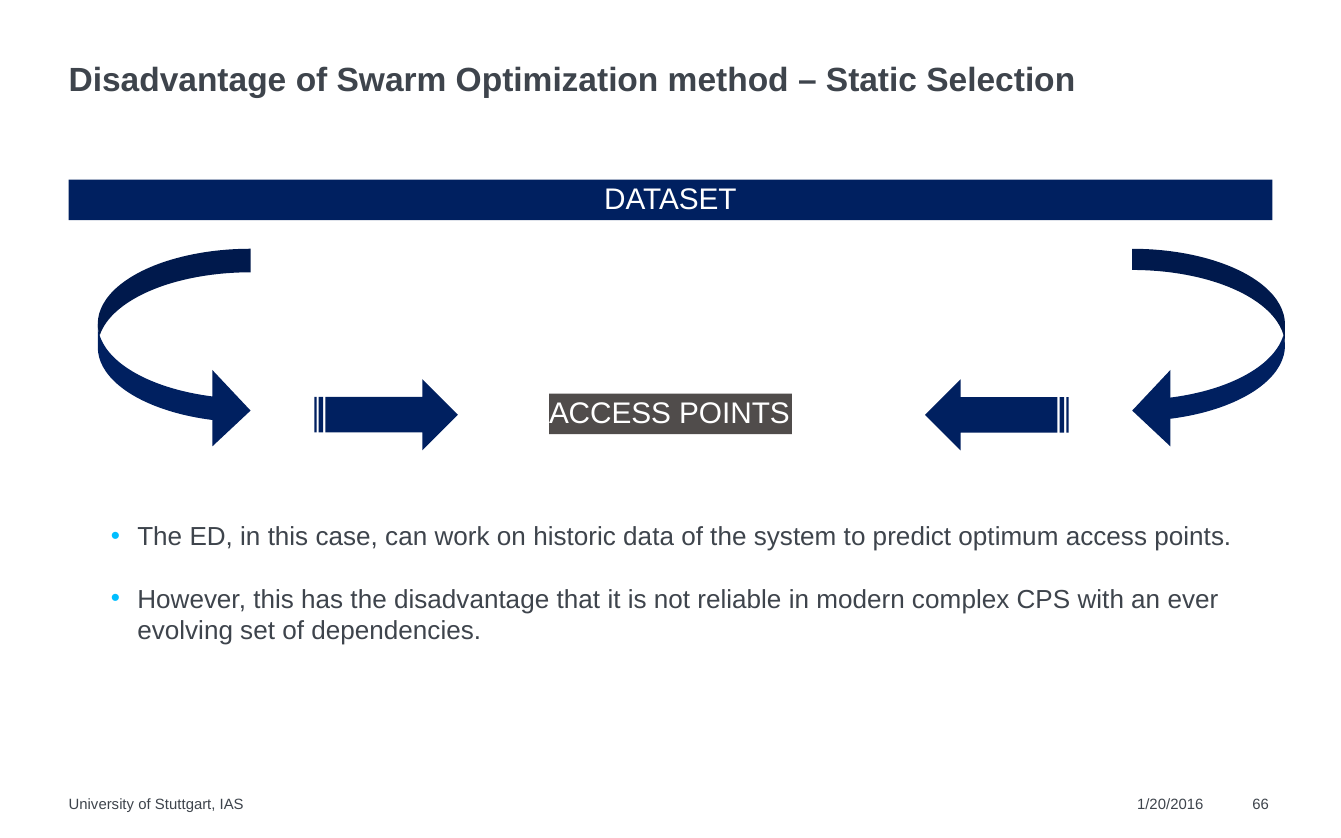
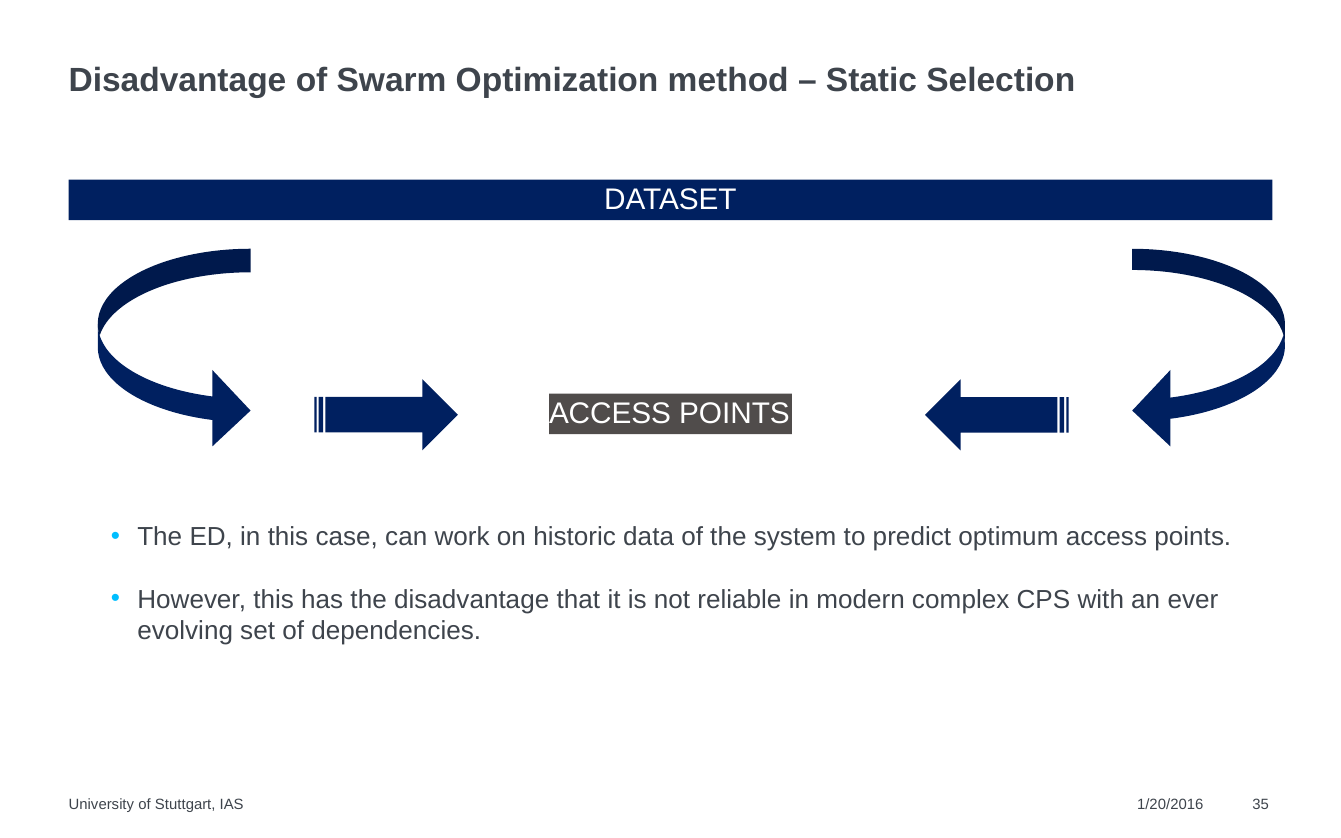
66: 66 -> 35
